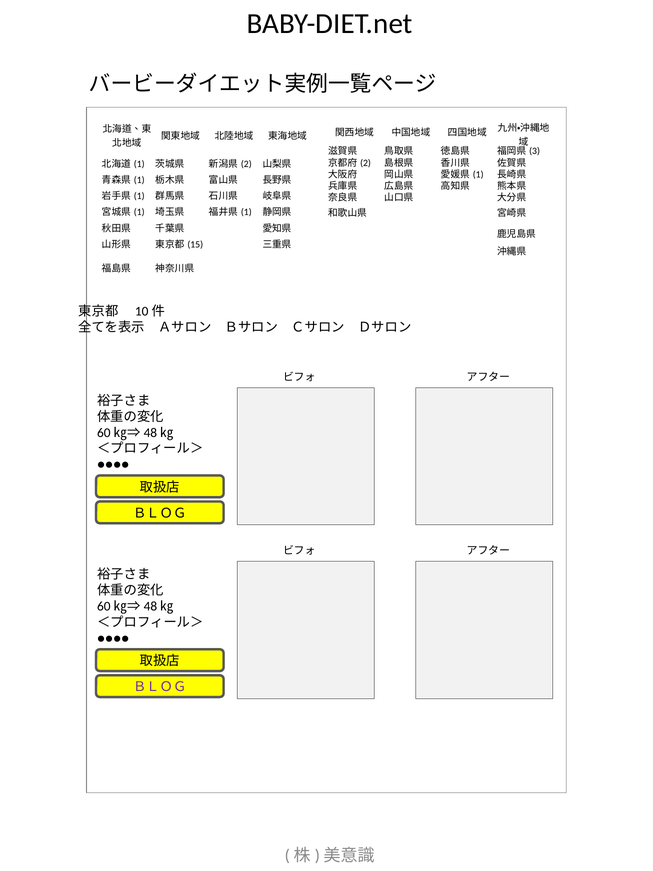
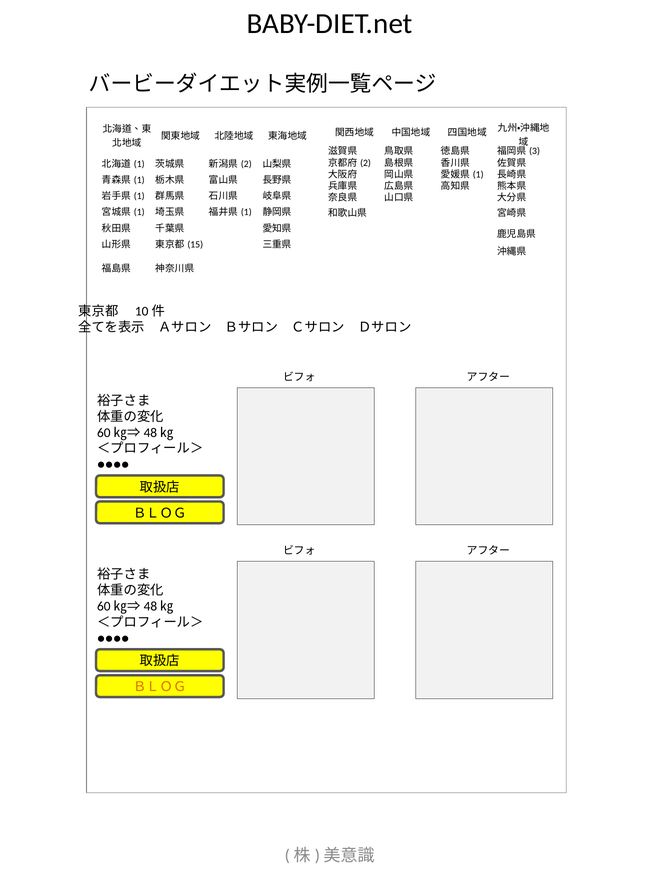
ＢＬＯＧ at (160, 687) colour: purple -> orange
